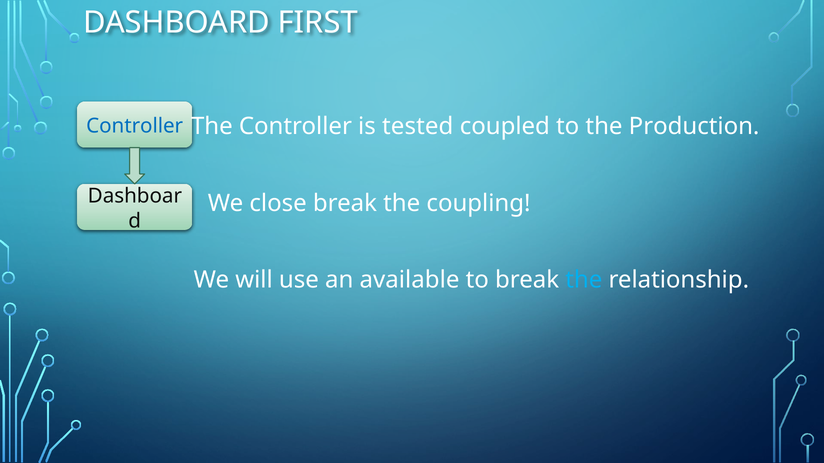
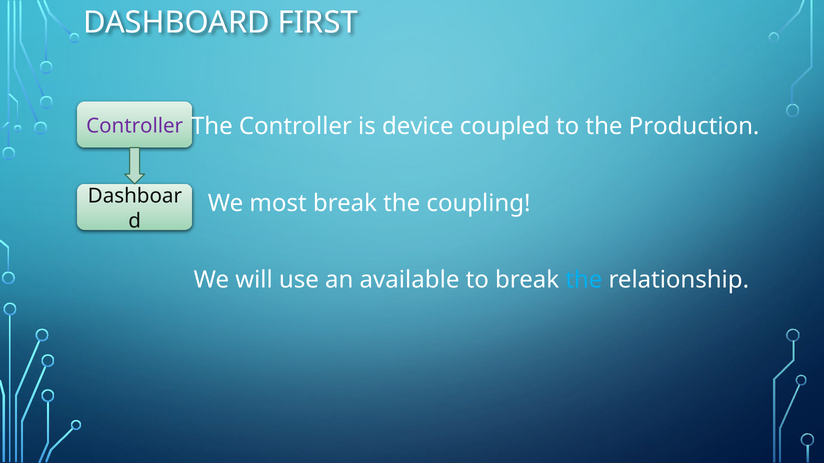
tested: tested -> device
Controller at (135, 126) colour: blue -> purple
close: close -> most
